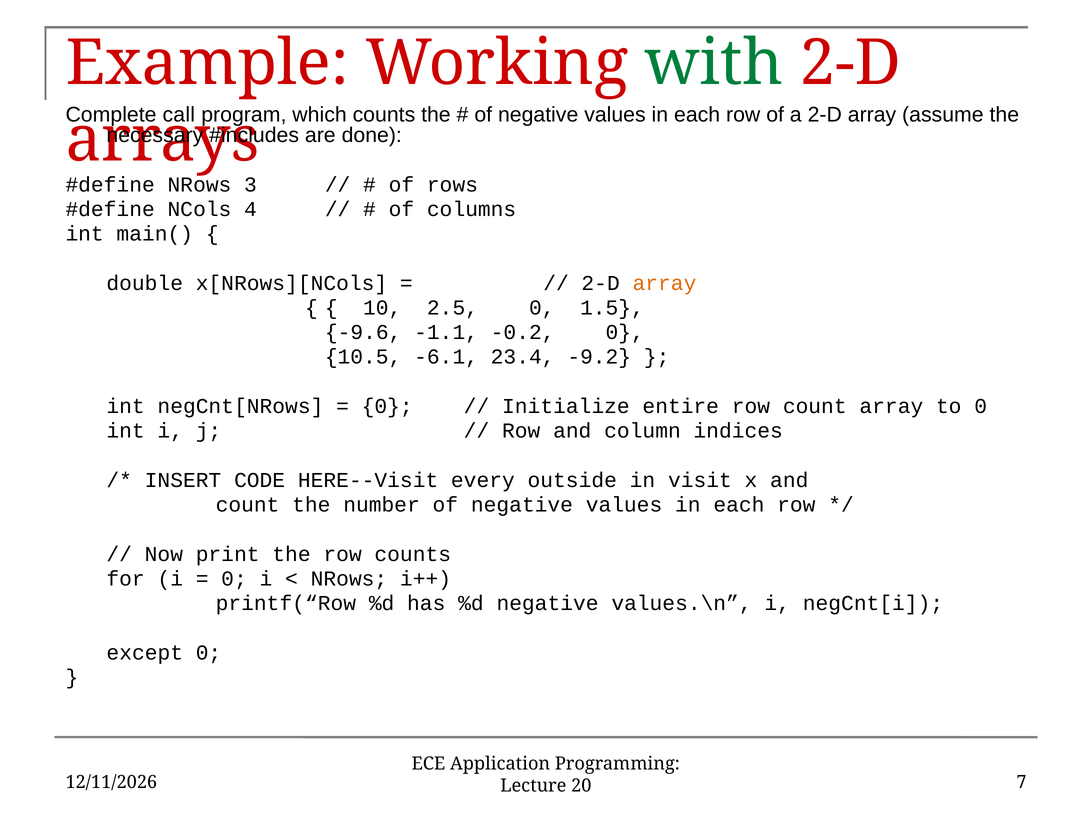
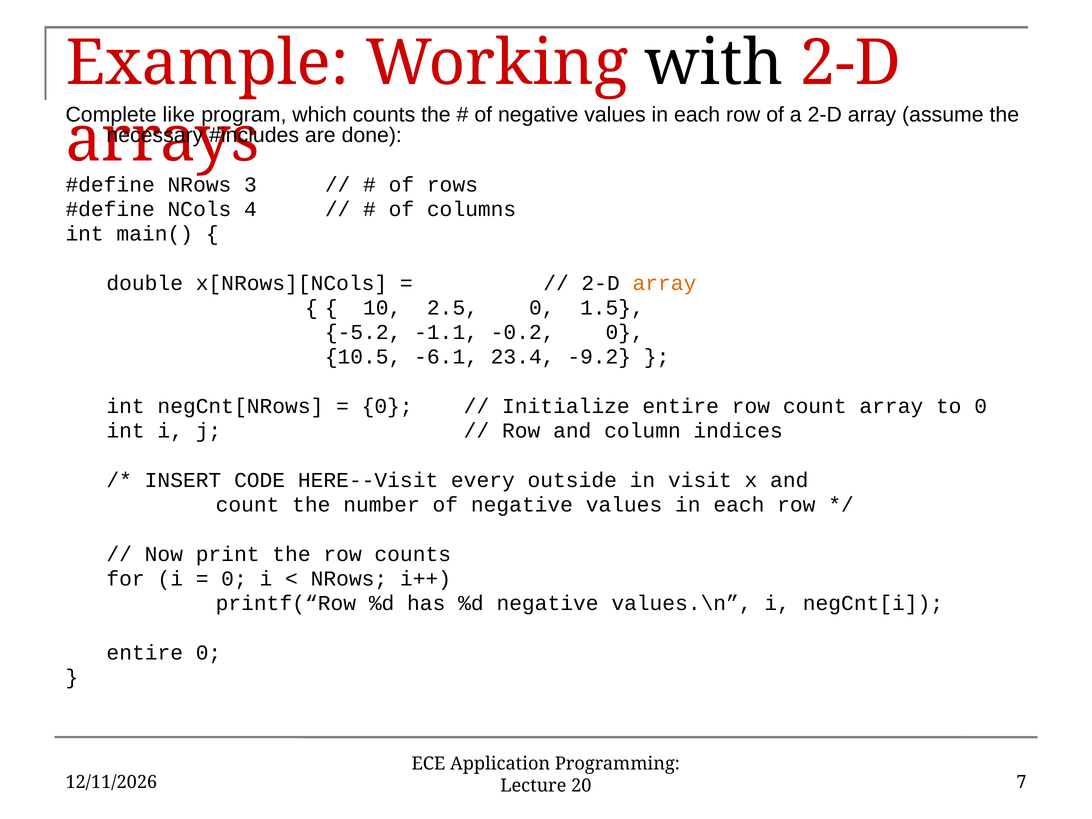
with colour: green -> black
call: call -> like
-9.6: -9.6 -> -5.2
except at (145, 653): except -> entire
